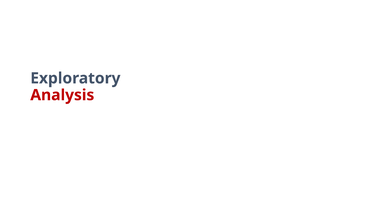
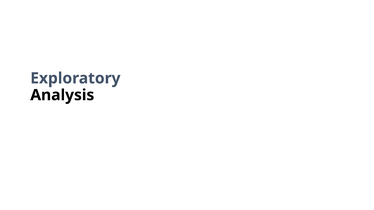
Analysis colour: red -> black
